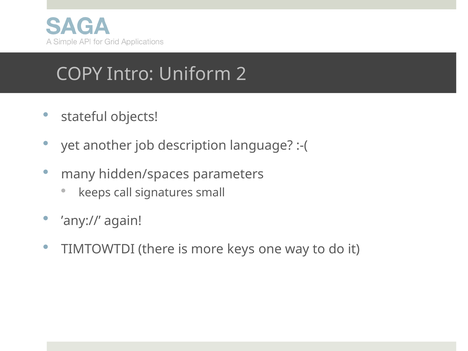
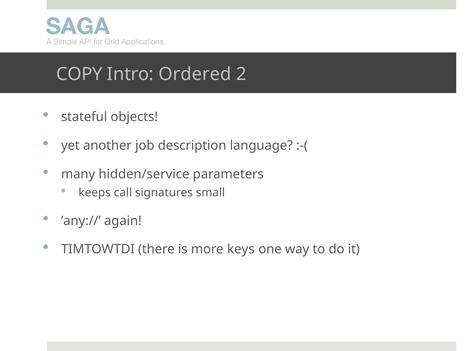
Uniform: Uniform -> Ordered
hidden/spaces: hidden/spaces -> hidden/service
